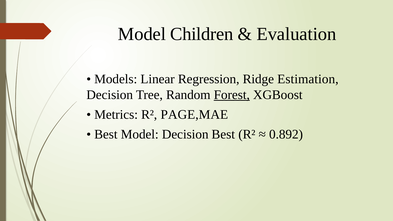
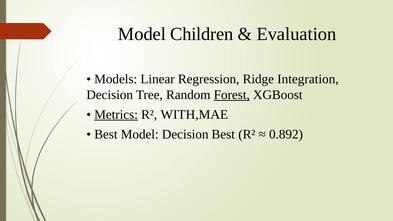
Estimation: Estimation -> Integration
Metrics underline: none -> present
PAGE,MAE: PAGE,MAE -> WITH,MAE
